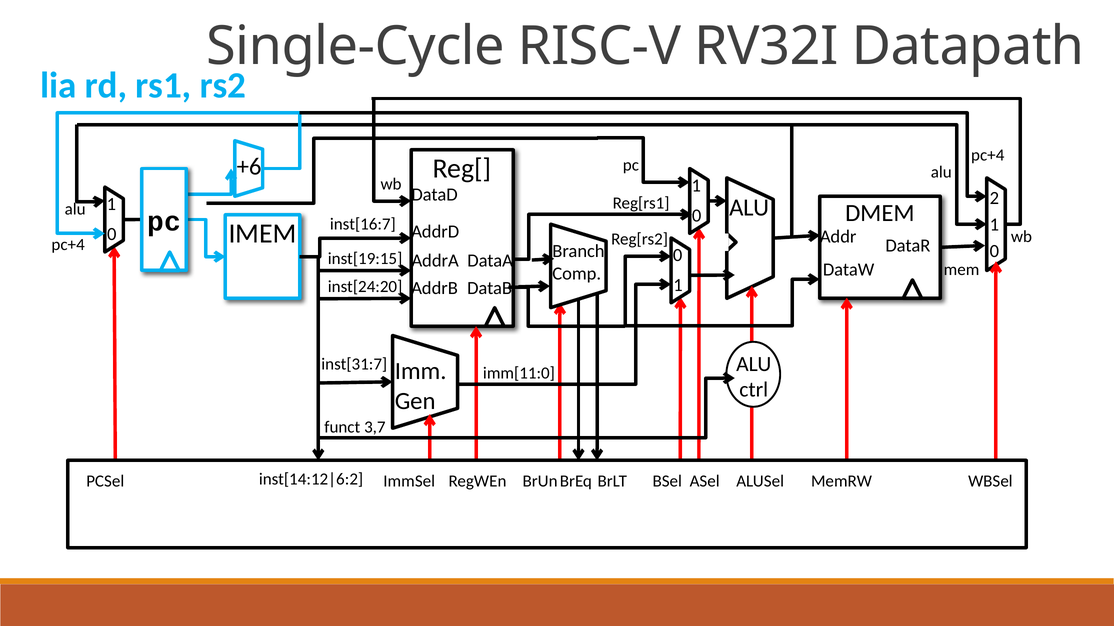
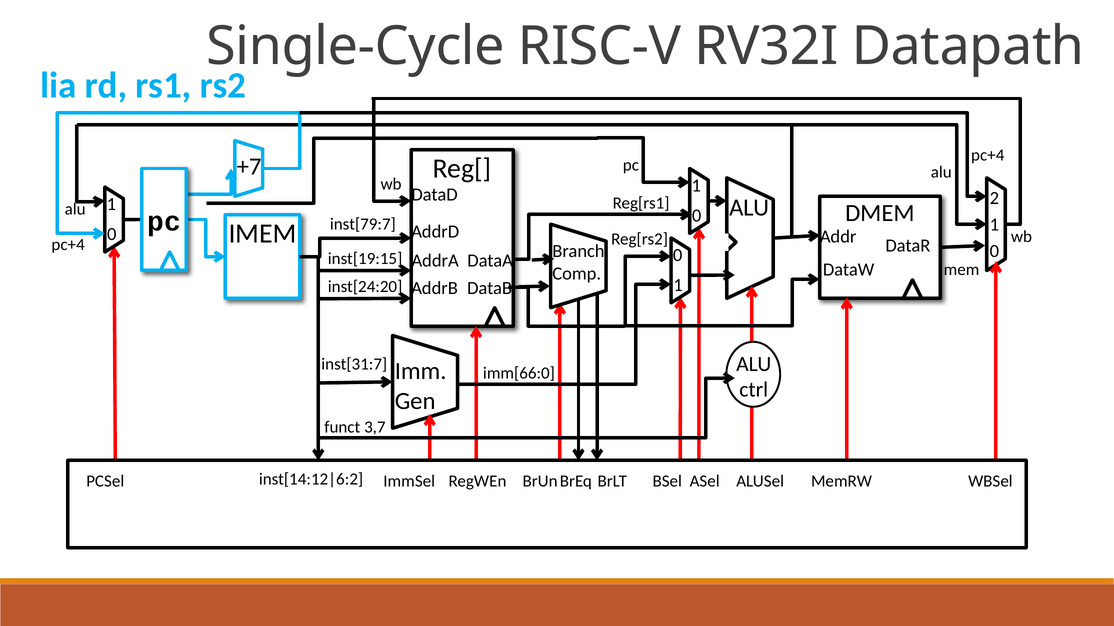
+6: +6 -> +7
inst[16:7: inst[16:7 -> inst[79:7
imm[11:0: imm[11:0 -> imm[66:0
